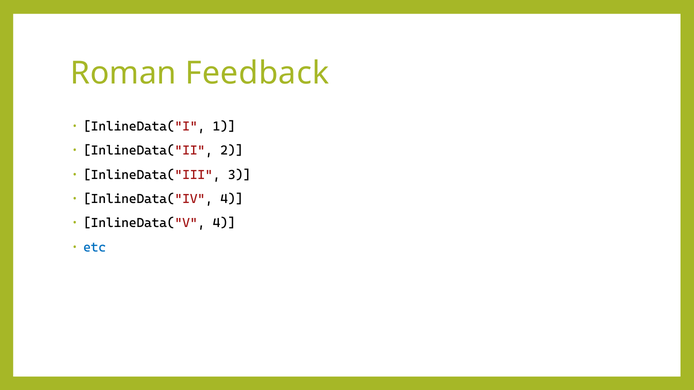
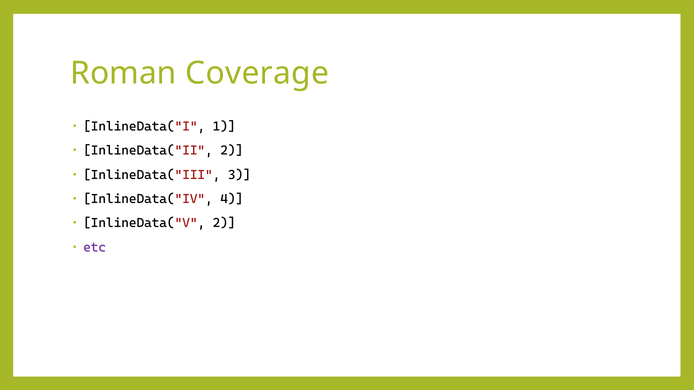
Feedback: Feedback -> Coverage
InlineData("V 4: 4 -> 2
etc colour: blue -> purple
